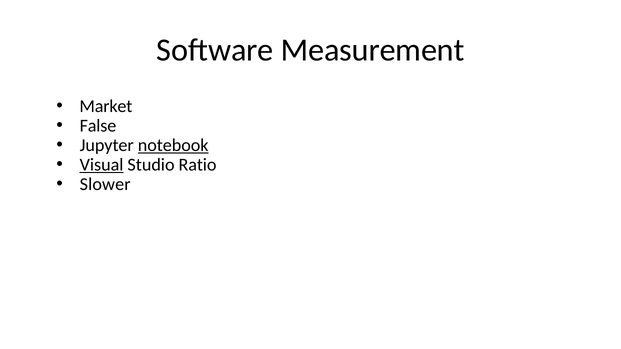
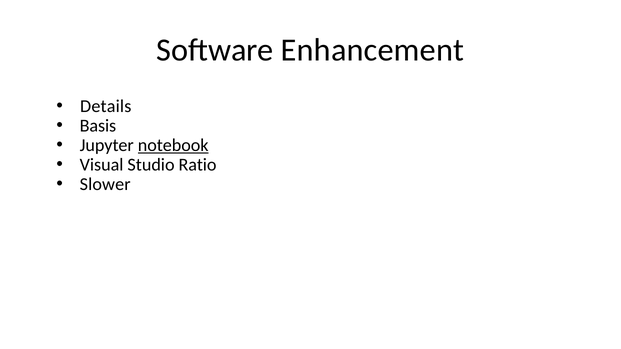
Measurement: Measurement -> Enhancement
Market: Market -> Details
False: False -> Basis
Visual underline: present -> none
